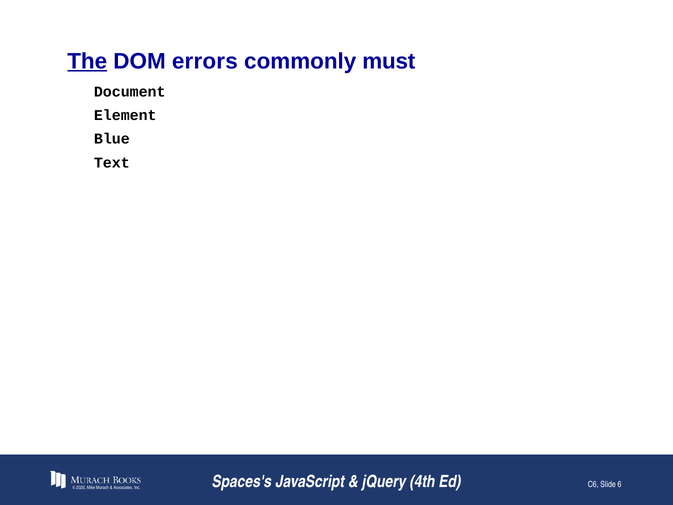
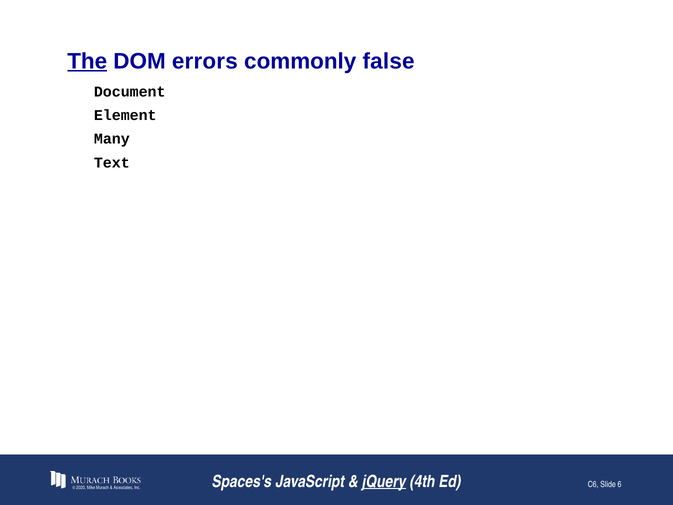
must: must -> false
Blue: Blue -> Many
jQuery underline: none -> present
